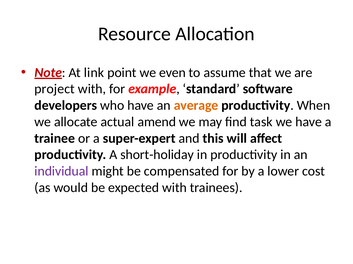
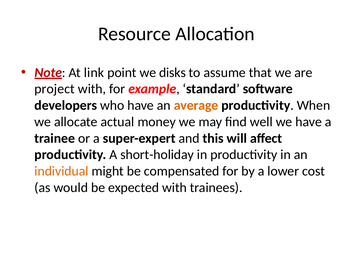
even: even -> disks
amend: amend -> money
task: task -> well
individual colour: purple -> orange
